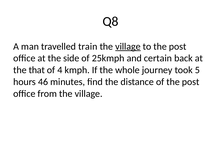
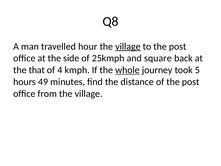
train: train -> hour
certain: certain -> square
whole underline: none -> present
46: 46 -> 49
